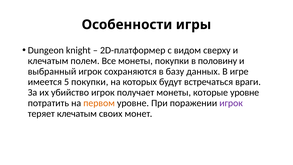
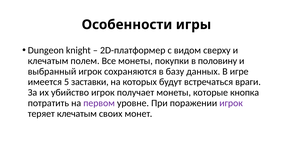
5 покупки: покупки -> заставки
которые уровне: уровне -> кнопка
первом colour: orange -> purple
